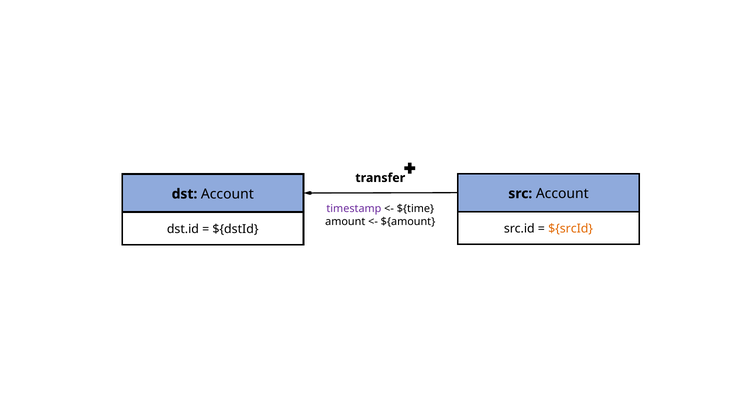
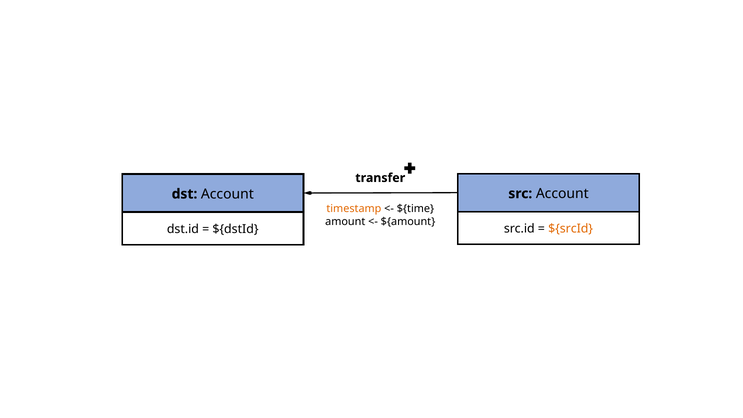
timestamp colour: purple -> orange
